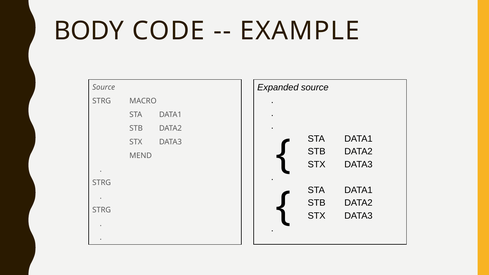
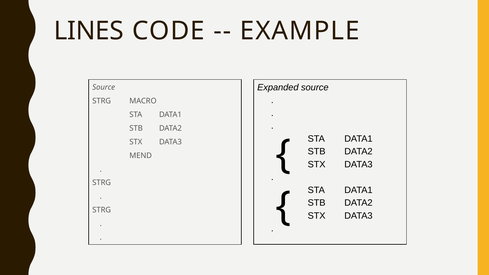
BODY: BODY -> LINES
